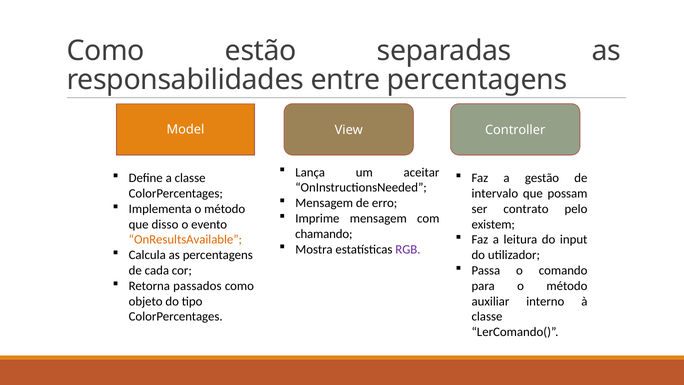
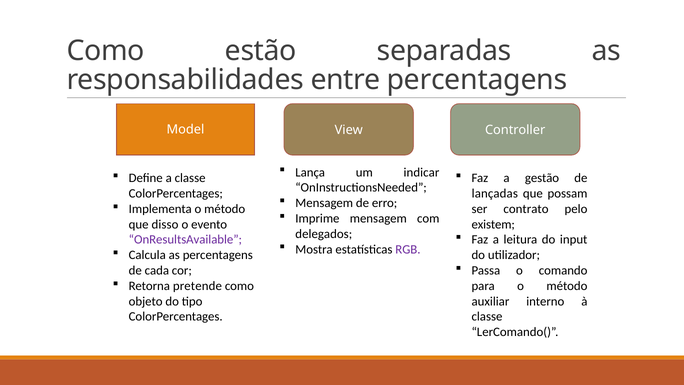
aceitar: aceitar -> indicar
intervalo: intervalo -> lançadas
chamando: chamando -> delegados
OnResultsAvailable colour: orange -> purple
passados: passados -> pretende
